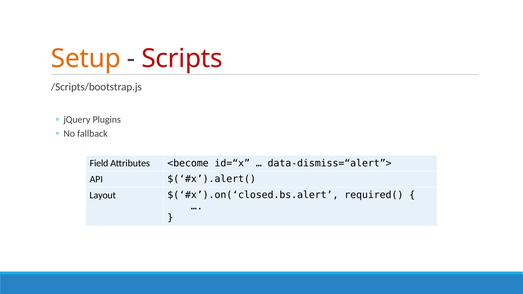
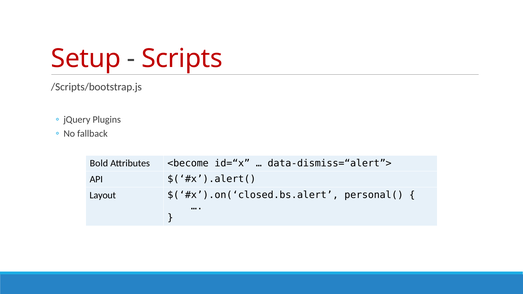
Setup colour: orange -> red
Field: Field -> Bold
required(: required( -> personal(
